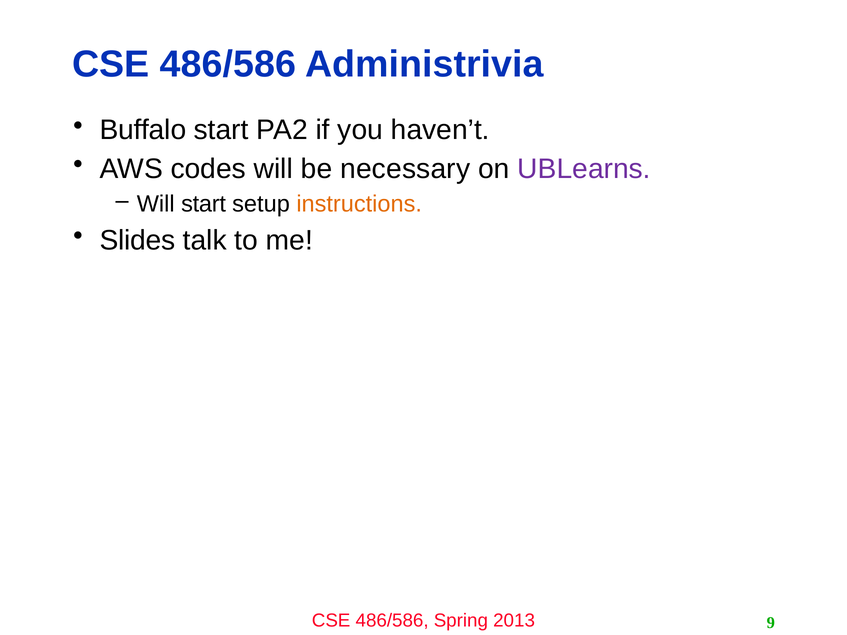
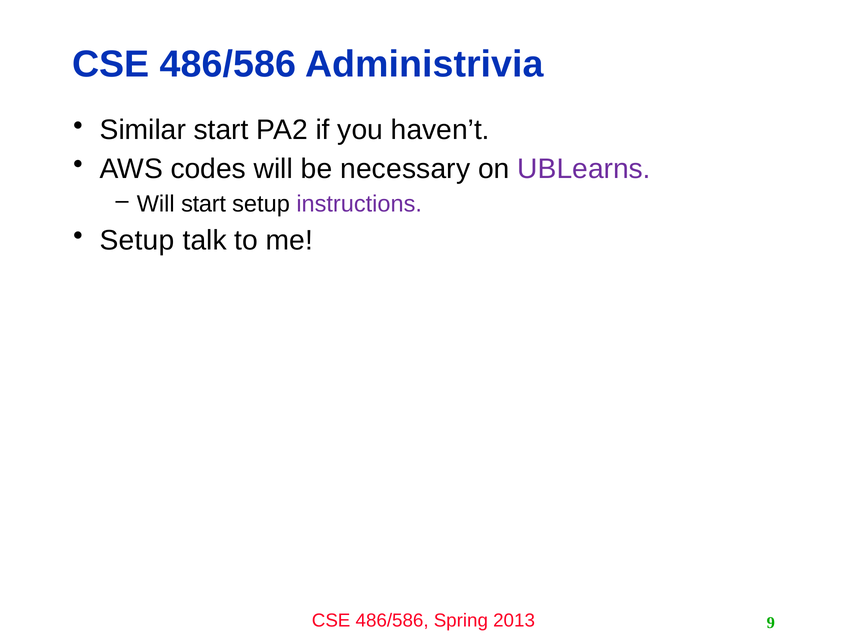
Buffalo: Buffalo -> Similar
instructions colour: orange -> purple
Slides at (137, 240): Slides -> Setup
